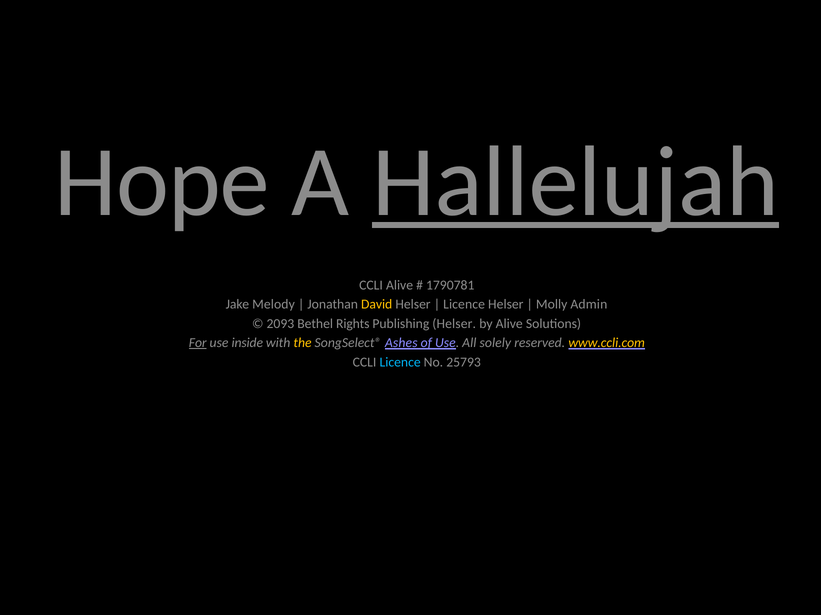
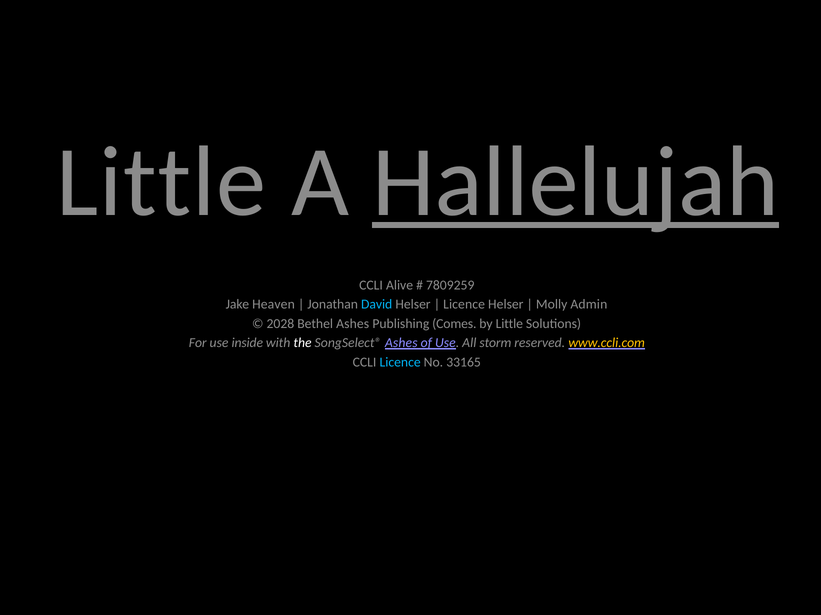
Hope at (162, 182): Hope -> Little
1790781: 1790781 -> 7809259
Melody: Melody -> Heaven
David colour: yellow -> light blue
2093: 2093 -> 2028
Bethel Rights: Rights -> Ashes
Publishing Helser: Helser -> Comes
by Alive: Alive -> Little
For underline: present -> none
the colour: yellow -> white
solely: solely -> storm
25793: 25793 -> 33165
